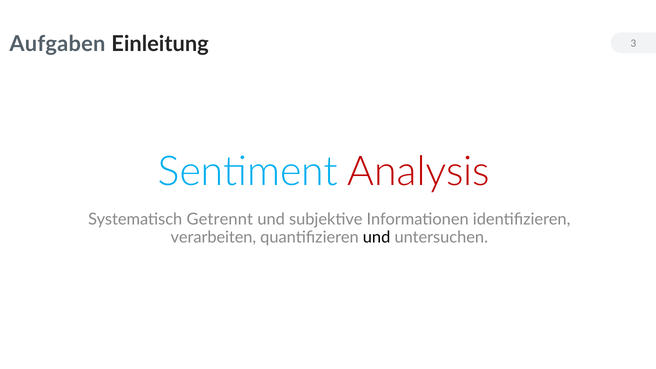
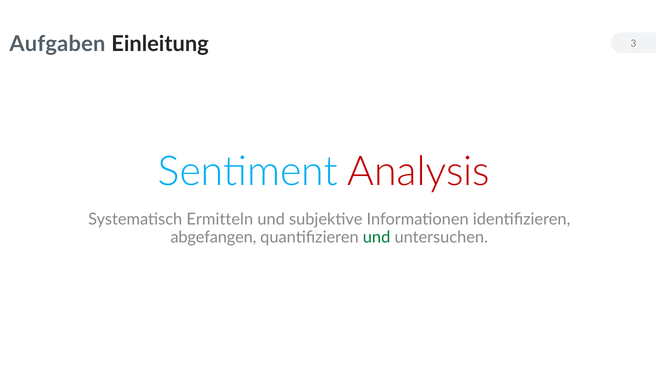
Getrennt: Getrennt -> Ermitteln
verarbeiten: verarbeiten -> abgefangen
und at (377, 237) colour: black -> green
